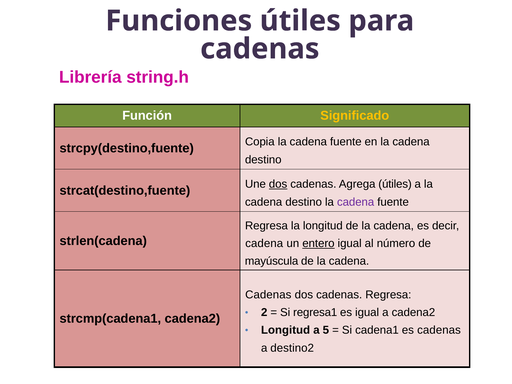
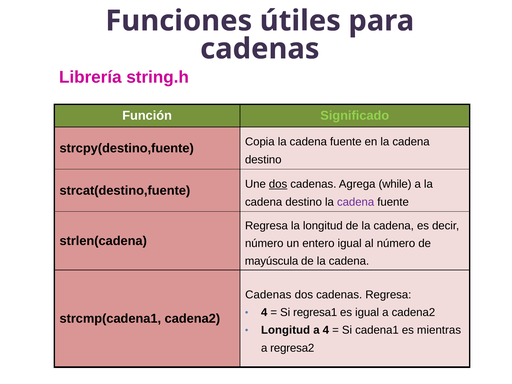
Significado colour: yellow -> light green
Agrega útiles: útiles -> while
cadena at (264, 243): cadena -> número
entero underline: present -> none
2 at (264, 312): 2 -> 4
a 5: 5 -> 4
es cadenas: cadenas -> mientras
destino2: destino2 -> regresa2
